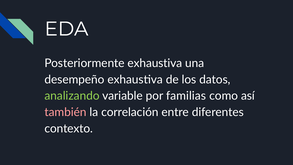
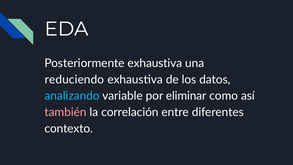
desempeño: desempeño -> reduciendo
analizando colour: light green -> light blue
familias: familias -> eliminar
